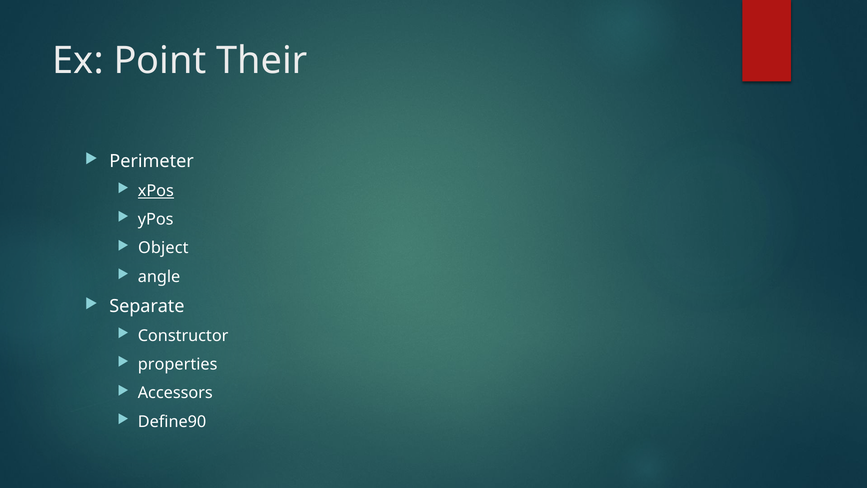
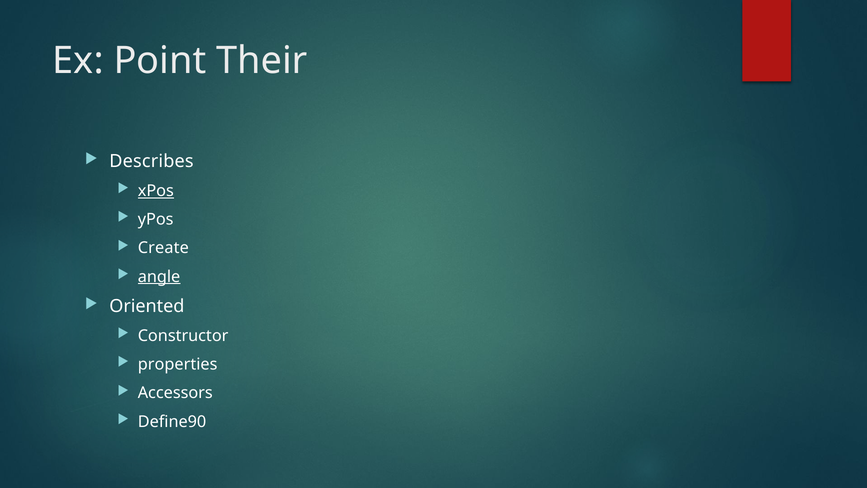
Perimeter: Perimeter -> Describes
Object: Object -> Create
angle underline: none -> present
Separate: Separate -> Oriented
